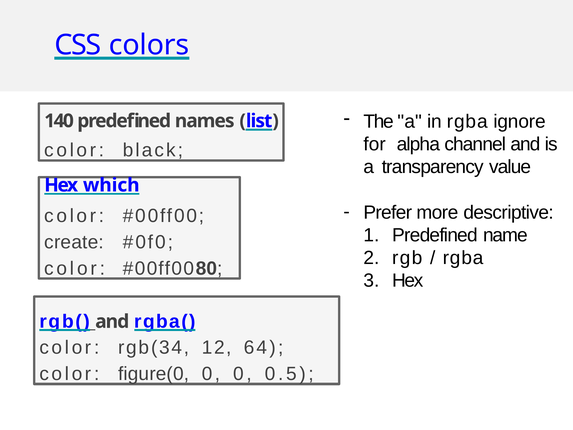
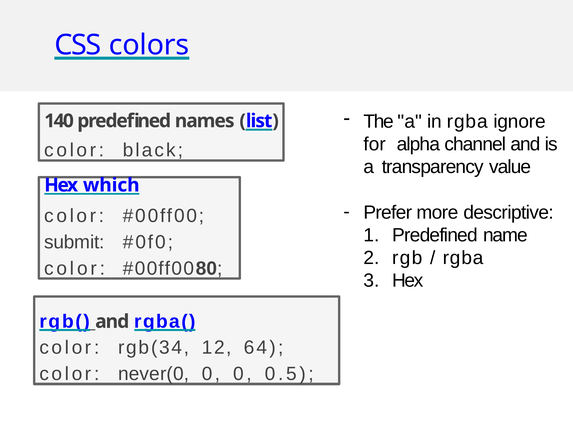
create: create -> submit
figure(0: figure(0 -> never(0
